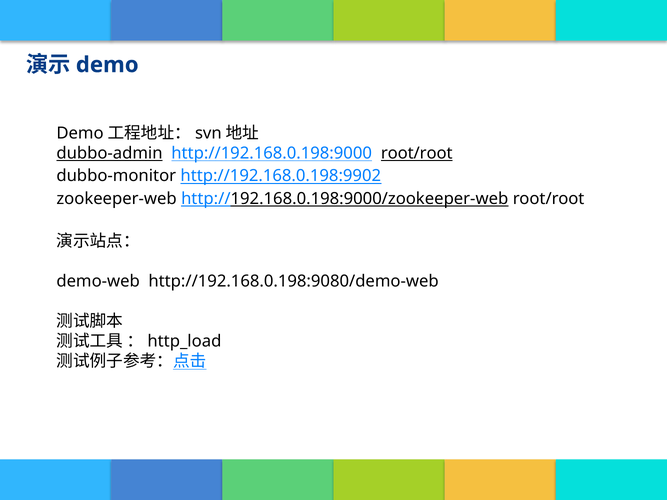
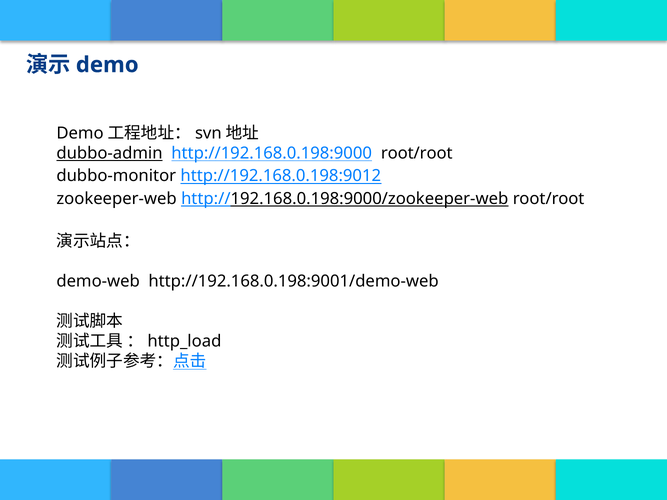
root/root at (417, 153) underline: present -> none
http://192.168.0.198:9902: http://192.168.0.198:9902 -> http://192.168.0.198:9012
http://192.168.0.198:9080/demo-web: http://192.168.0.198:9080/demo-web -> http://192.168.0.198:9001/demo-web
